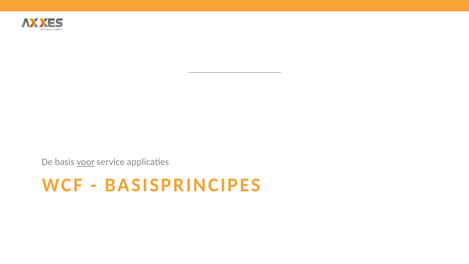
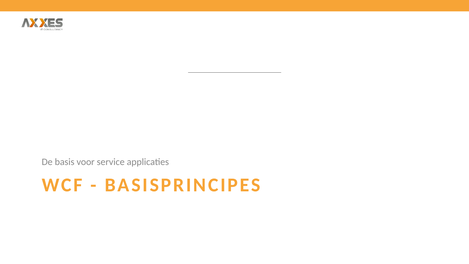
voor underline: present -> none
